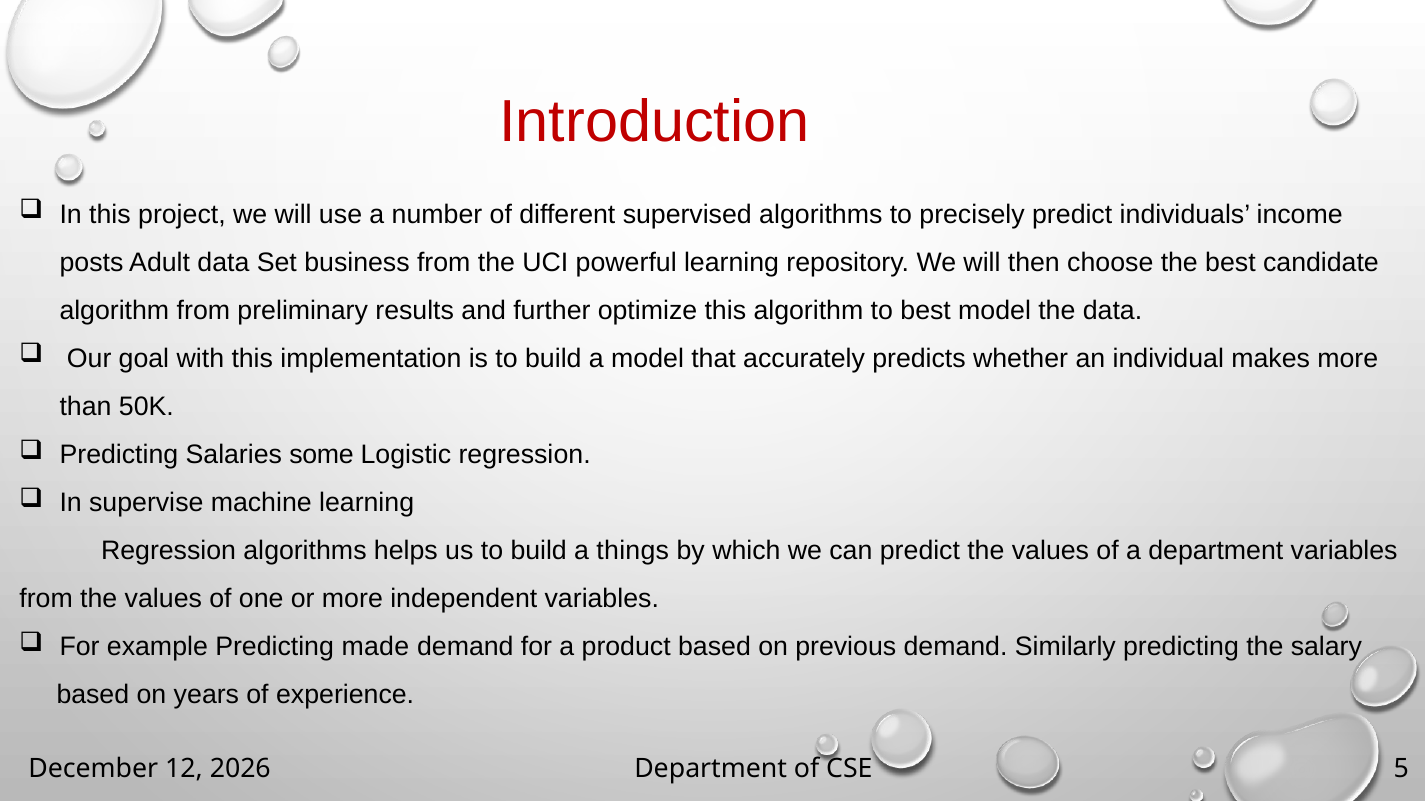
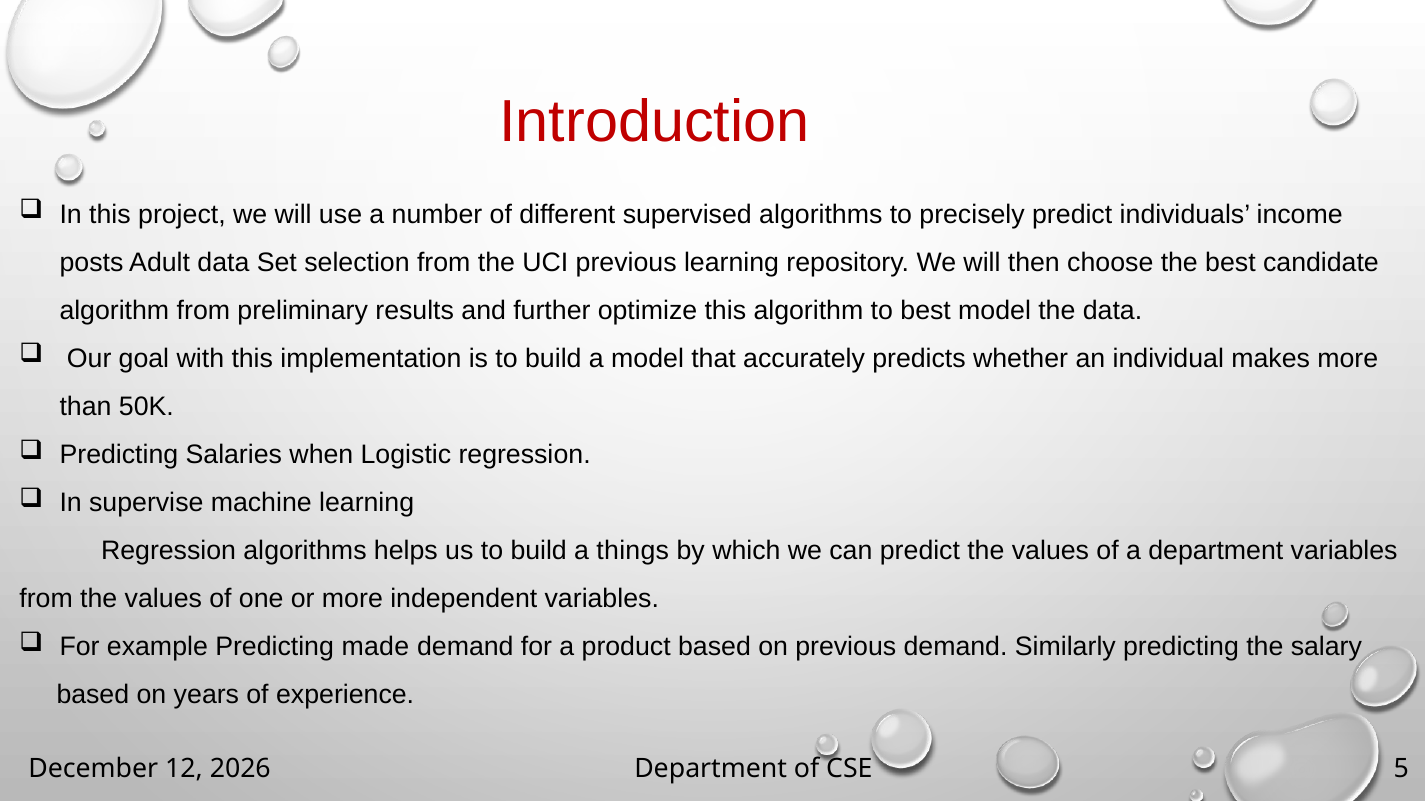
business: business -> selection
UCI powerful: powerful -> previous
some: some -> when
